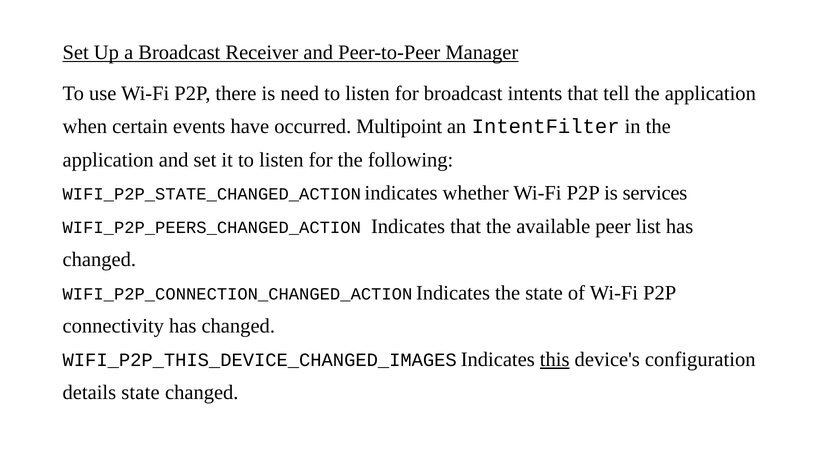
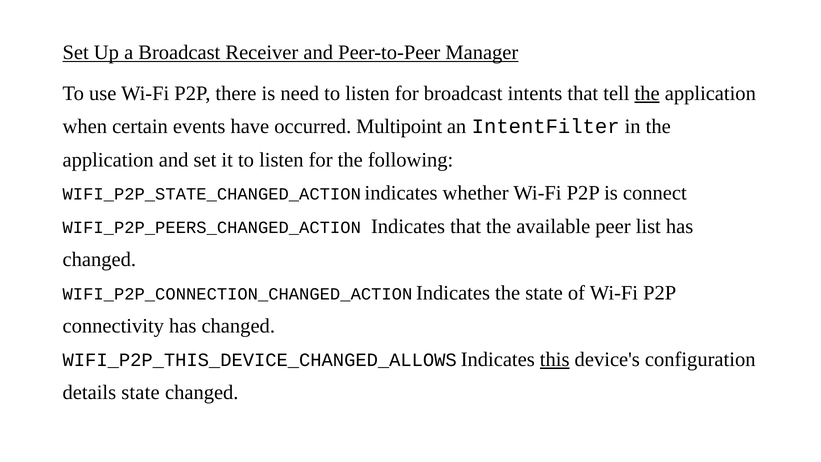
the at (647, 93) underline: none -> present
services: services -> connect
WIFI_P2P_THIS_DEVICE_CHANGED_IMAGES: WIFI_P2P_THIS_DEVICE_CHANGED_IMAGES -> WIFI_P2P_THIS_DEVICE_CHANGED_ALLOWS
